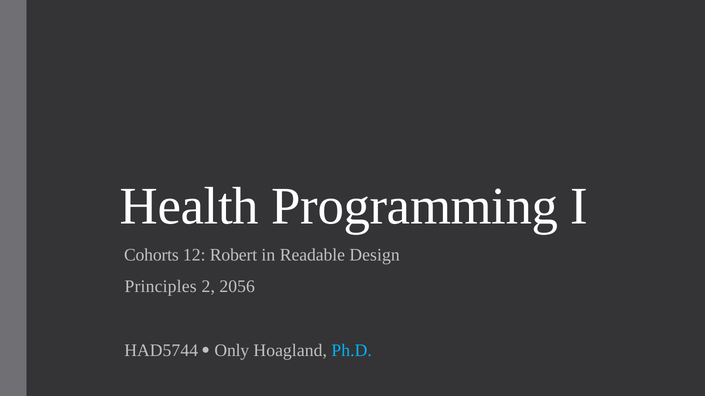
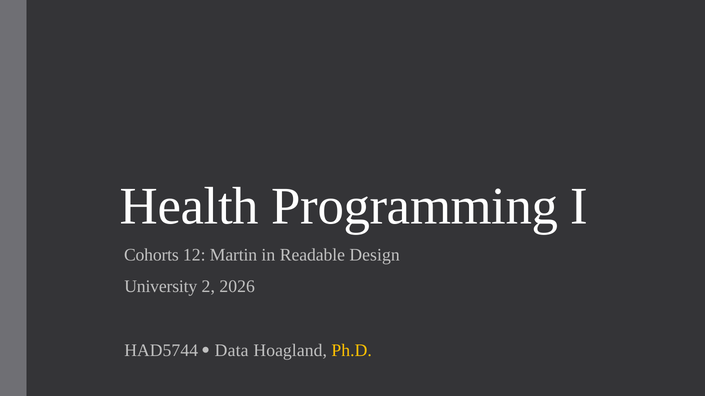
Robert: Robert -> Martin
Principles: Principles -> University
2056: 2056 -> 2026
Only: Only -> Data
Ph.D colour: light blue -> yellow
